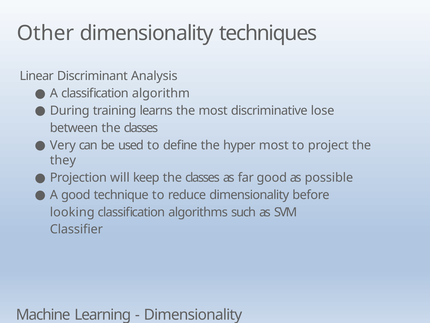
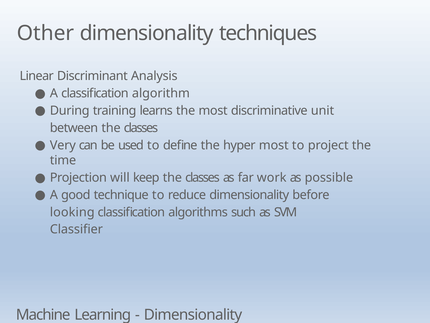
lose: lose -> unit
they: they -> time
far good: good -> work
